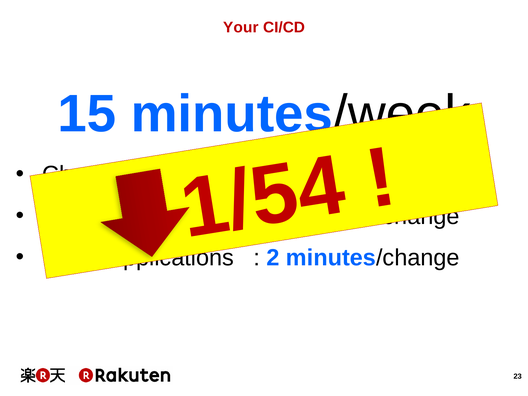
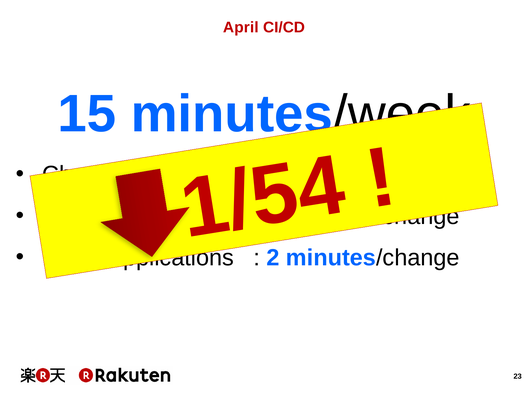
Your: Your -> April
